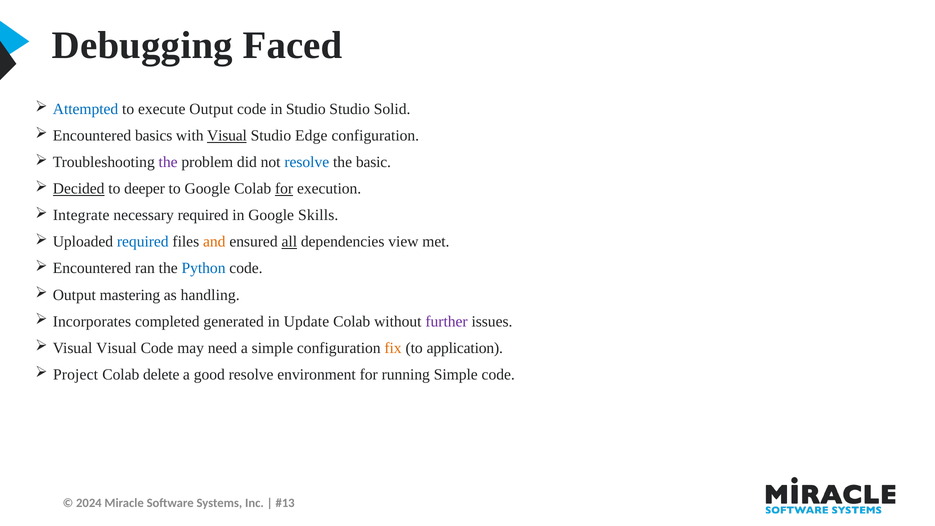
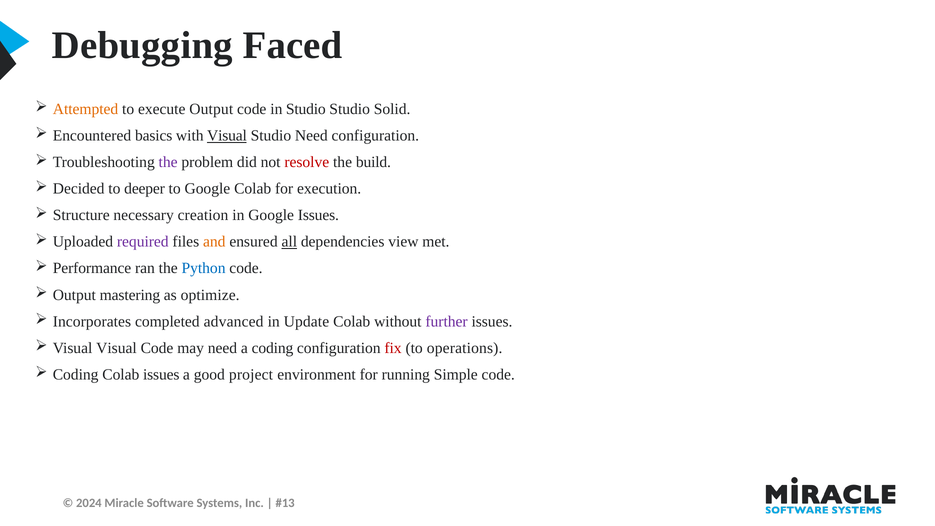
Attempted colour: blue -> orange
Studio Edge: Edge -> Need
resolve at (307, 162) colour: blue -> red
basic: basic -> build
Decided underline: present -> none
for at (284, 189) underline: present -> none
Integrate: Integrate -> Structure
necessary required: required -> creation
Google Skills: Skills -> Issues
required at (143, 242) colour: blue -> purple
Encountered at (92, 268): Encountered -> Performance
handling: handling -> optimize
generated: generated -> advanced
a simple: simple -> coding
fix colour: orange -> red
application: application -> operations
Project at (76, 374): Project -> Coding
Colab delete: delete -> issues
good resolve: resolve -> project
